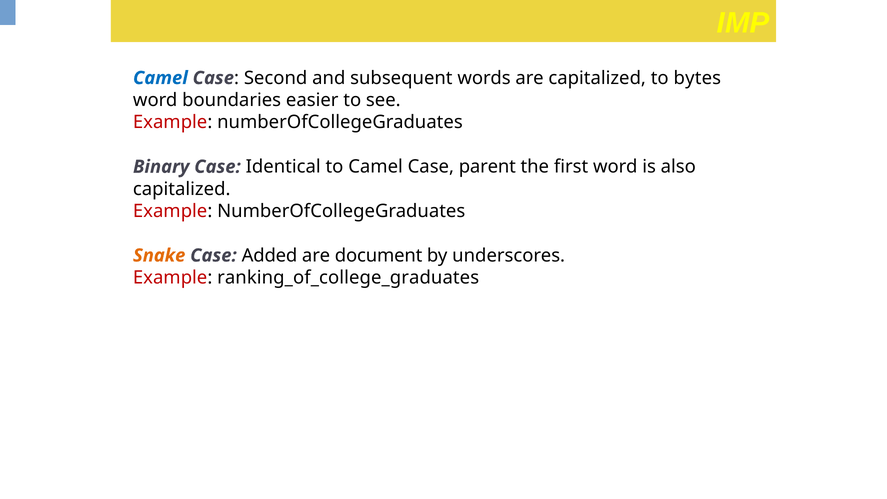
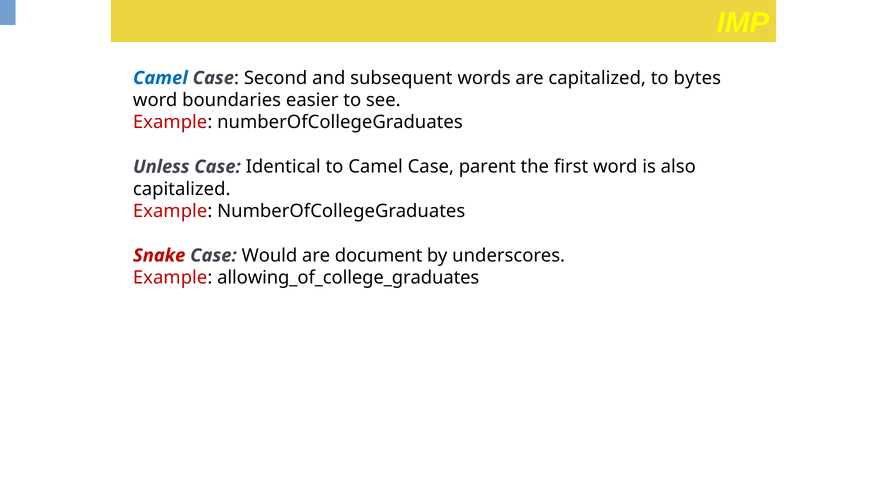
Binary: Binary -> Unless
Snake colour: orange -> red
Added: Added -> Would
ranking_of_college_graduates: ranking_of_college_graduates -> allowing_of_college_graduates
